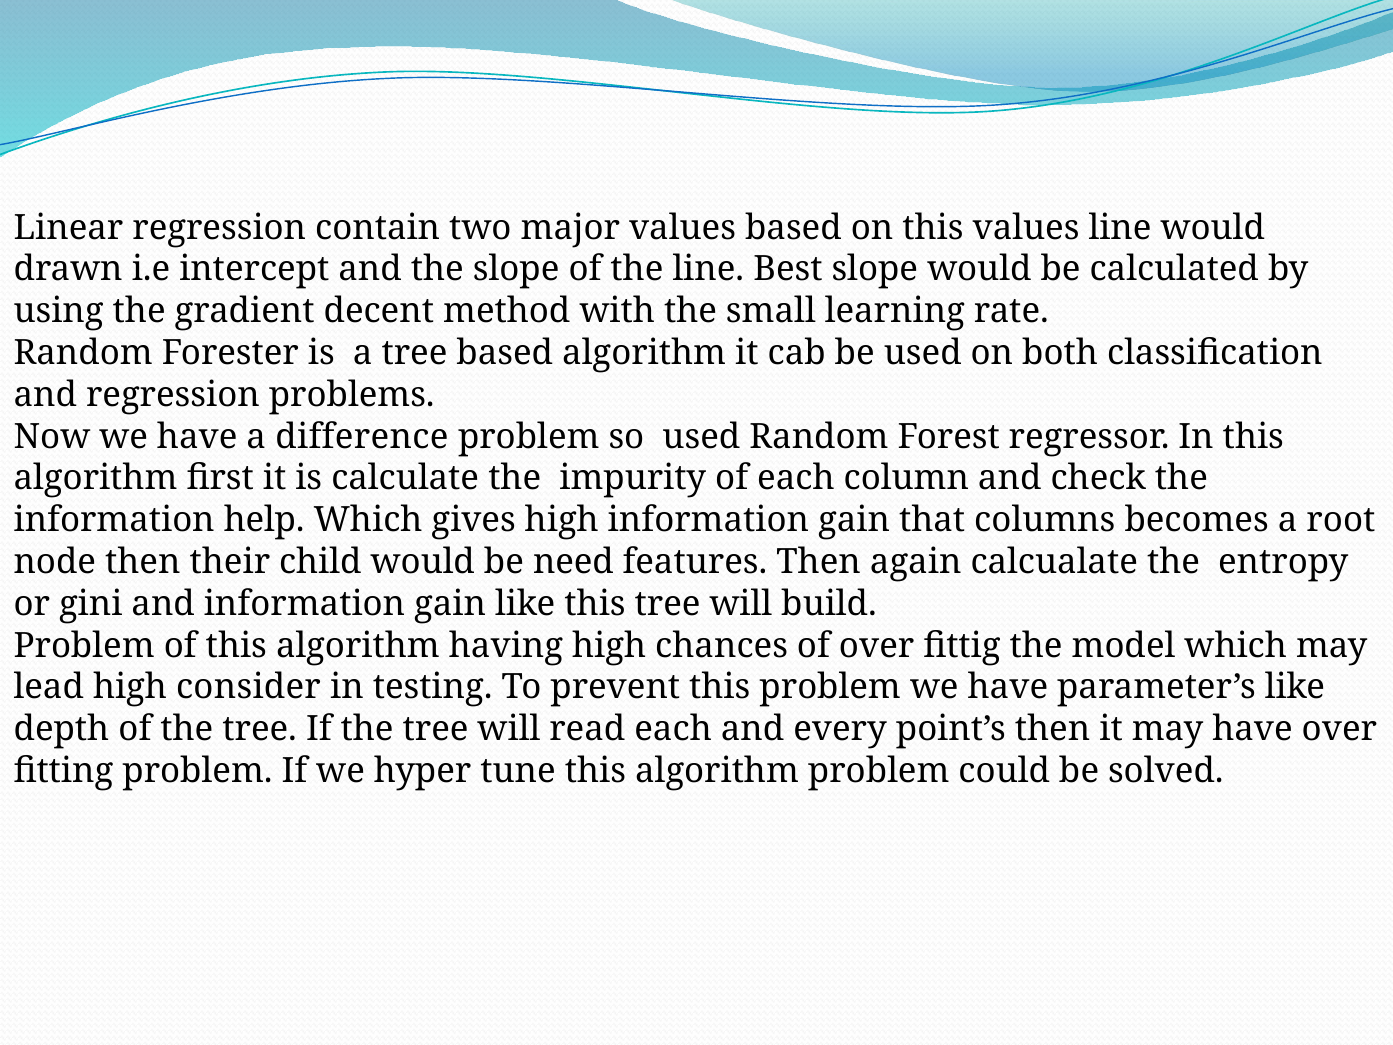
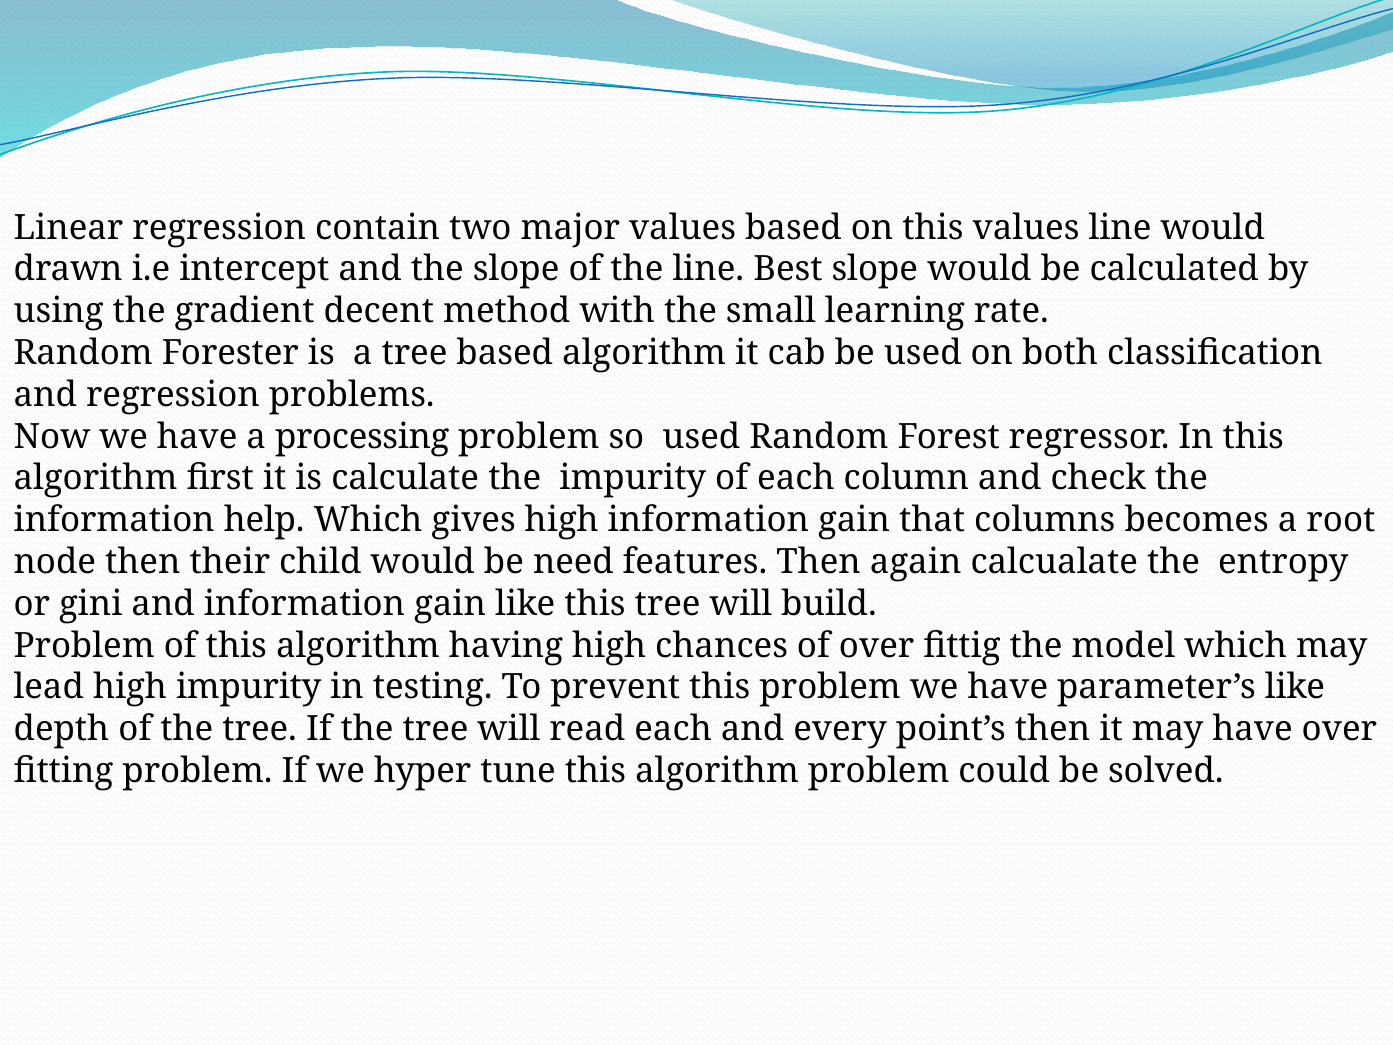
difference: difference -> processing
high consider: consider -> impurity
